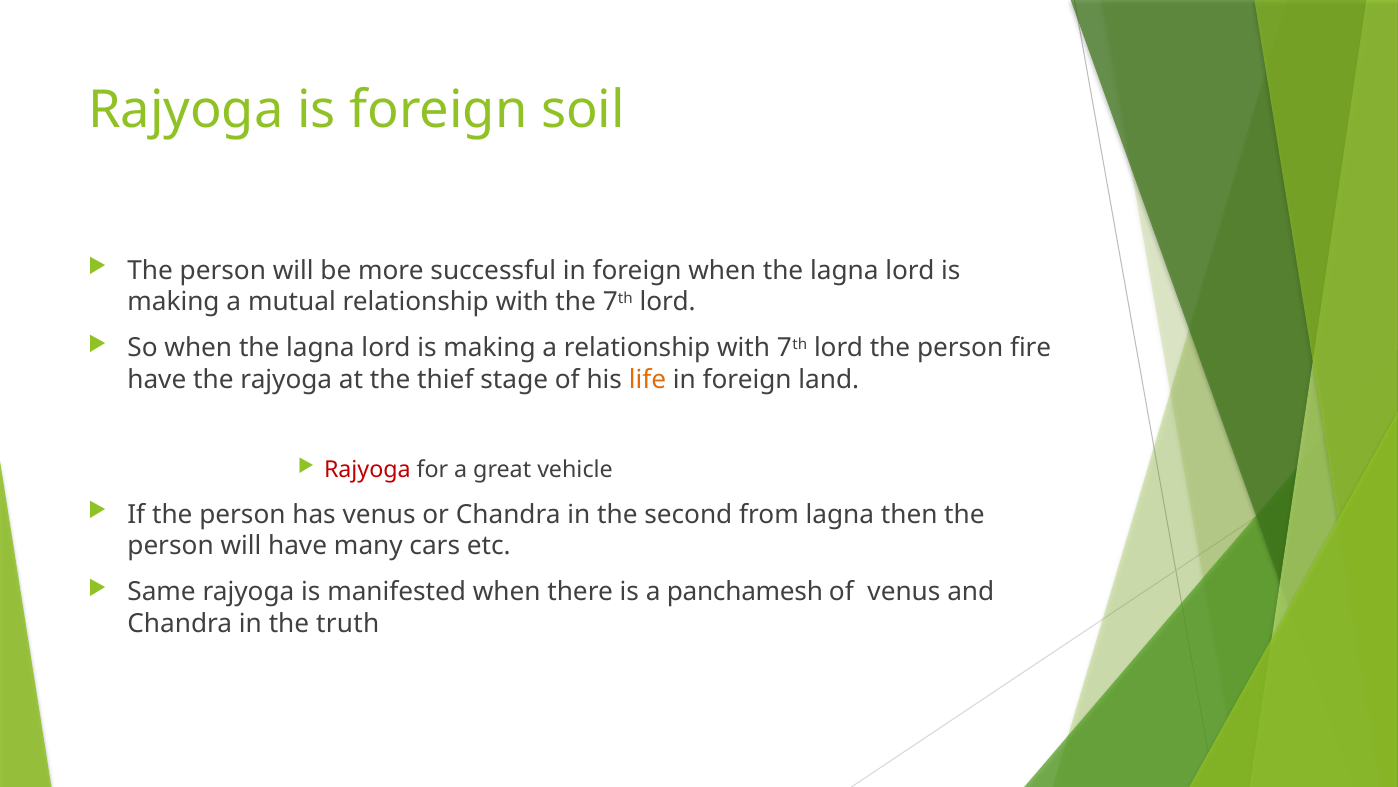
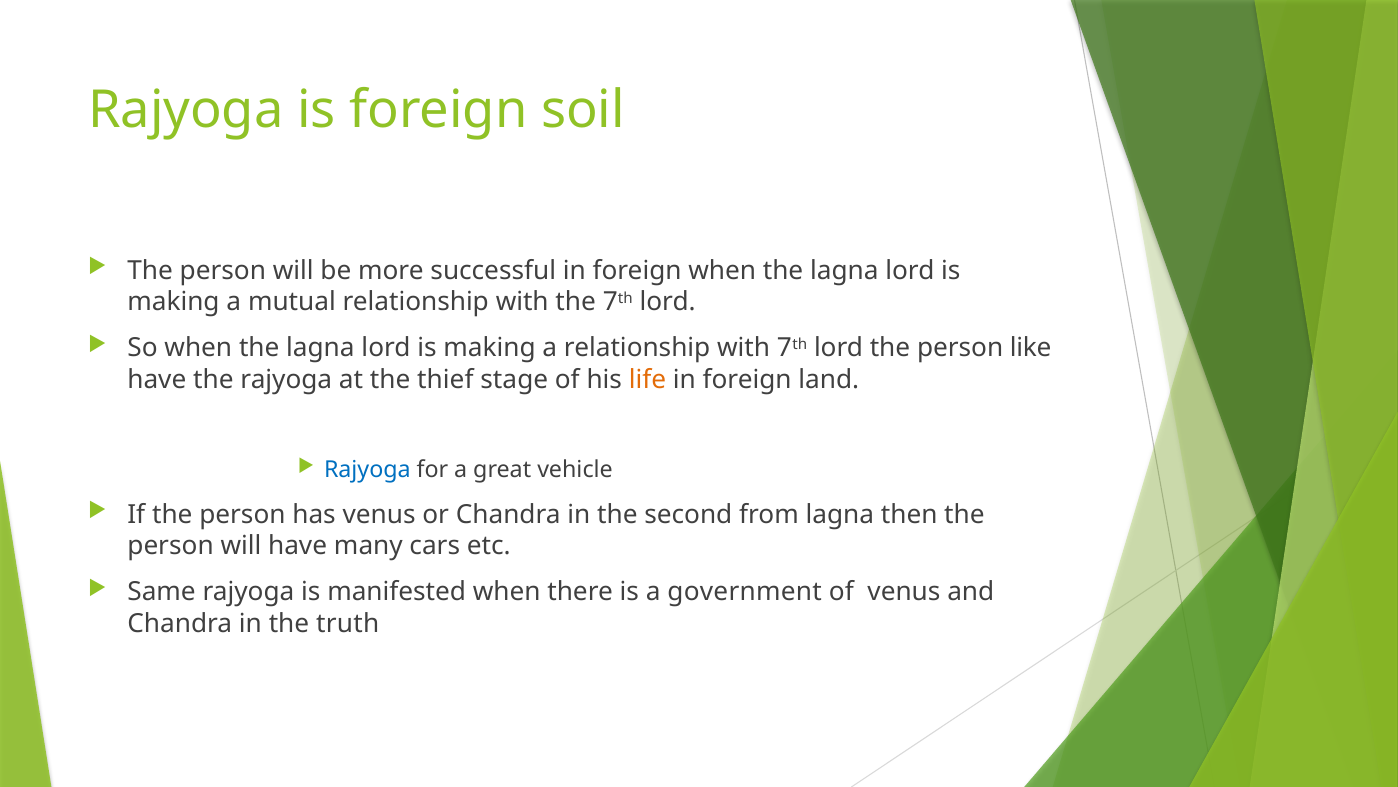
fire: fire -> like
Rajyoga at (367, 470) colour: red -> blue
panchamesh: panchamesh -> government
